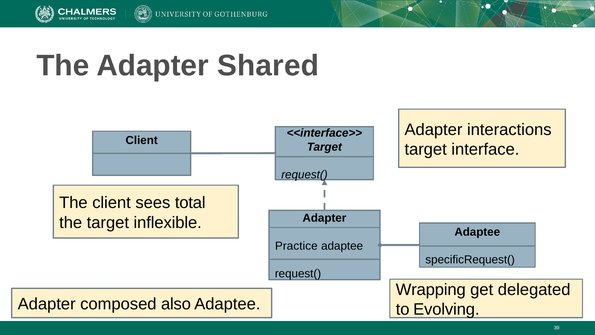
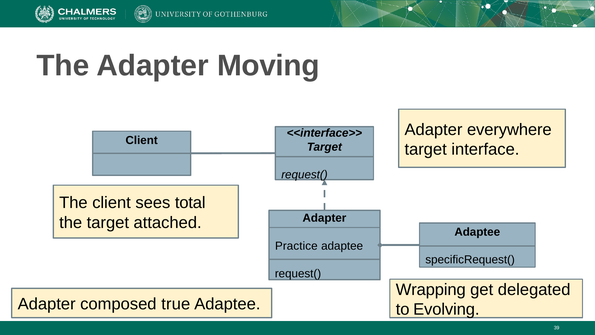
Shared: Shared -> Moving
interactions: interactions -> everywhere
inflexible: inflexible -> attached
also: also -> true
